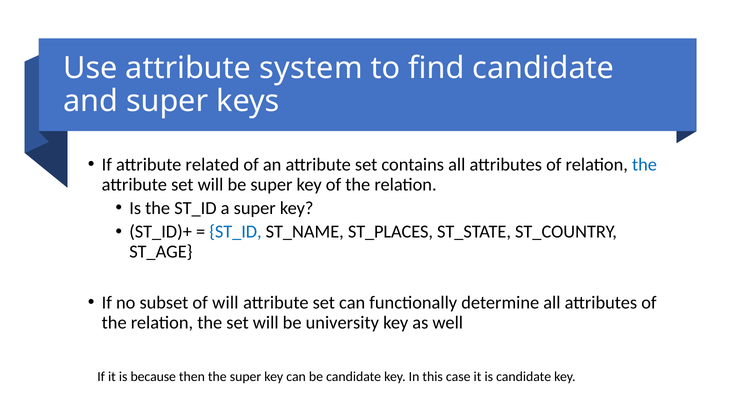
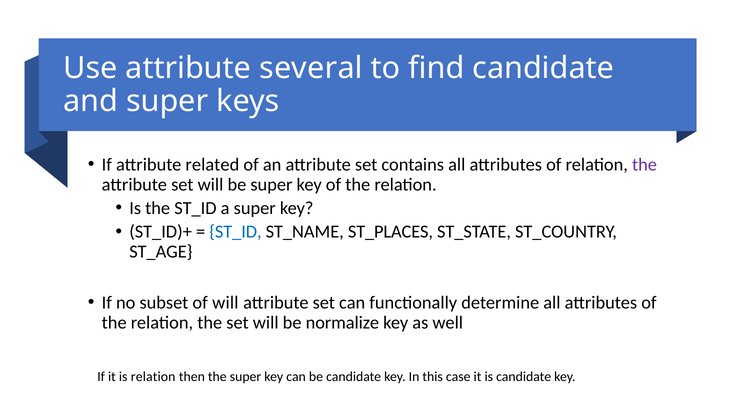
system: system -> several
the at (645, 165) colour: blue -> purple
university: university -> normalize
is because: because -> relation
